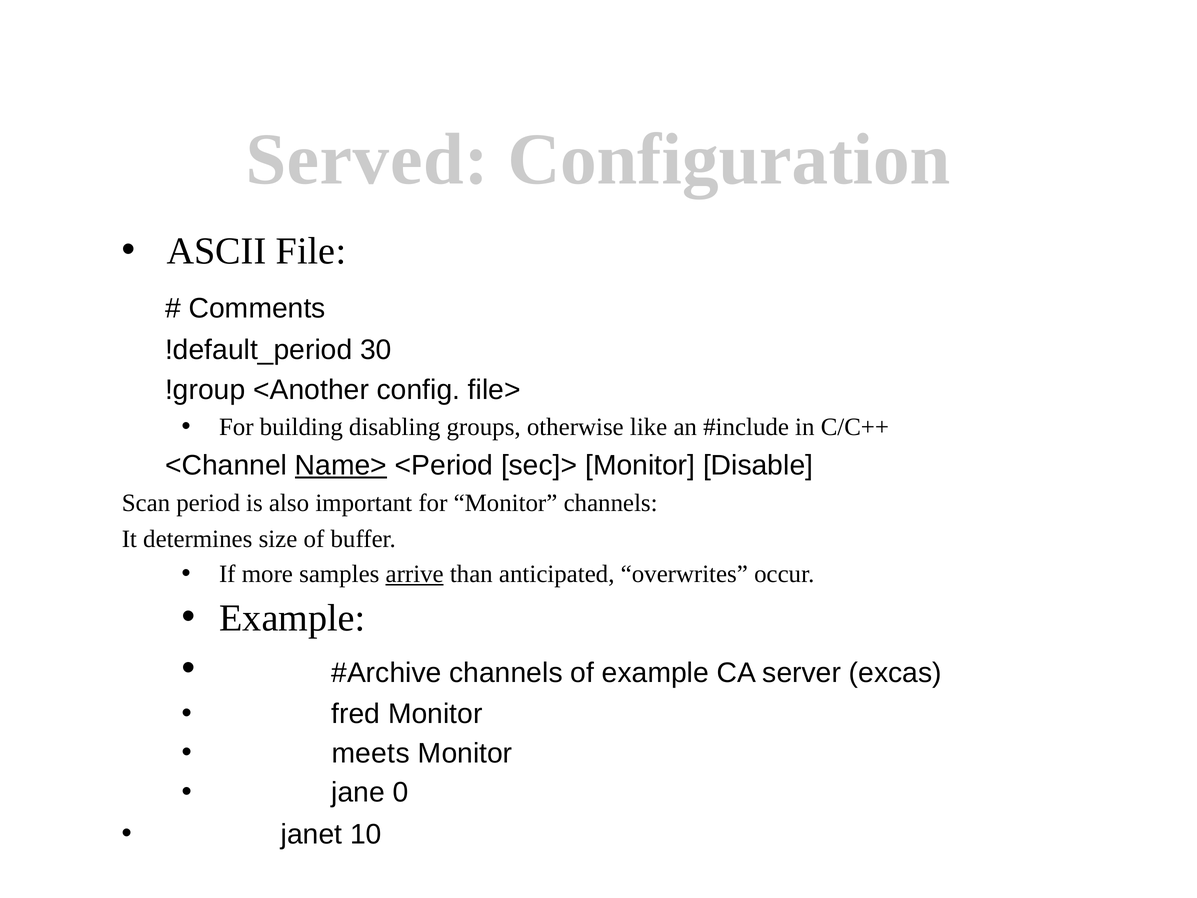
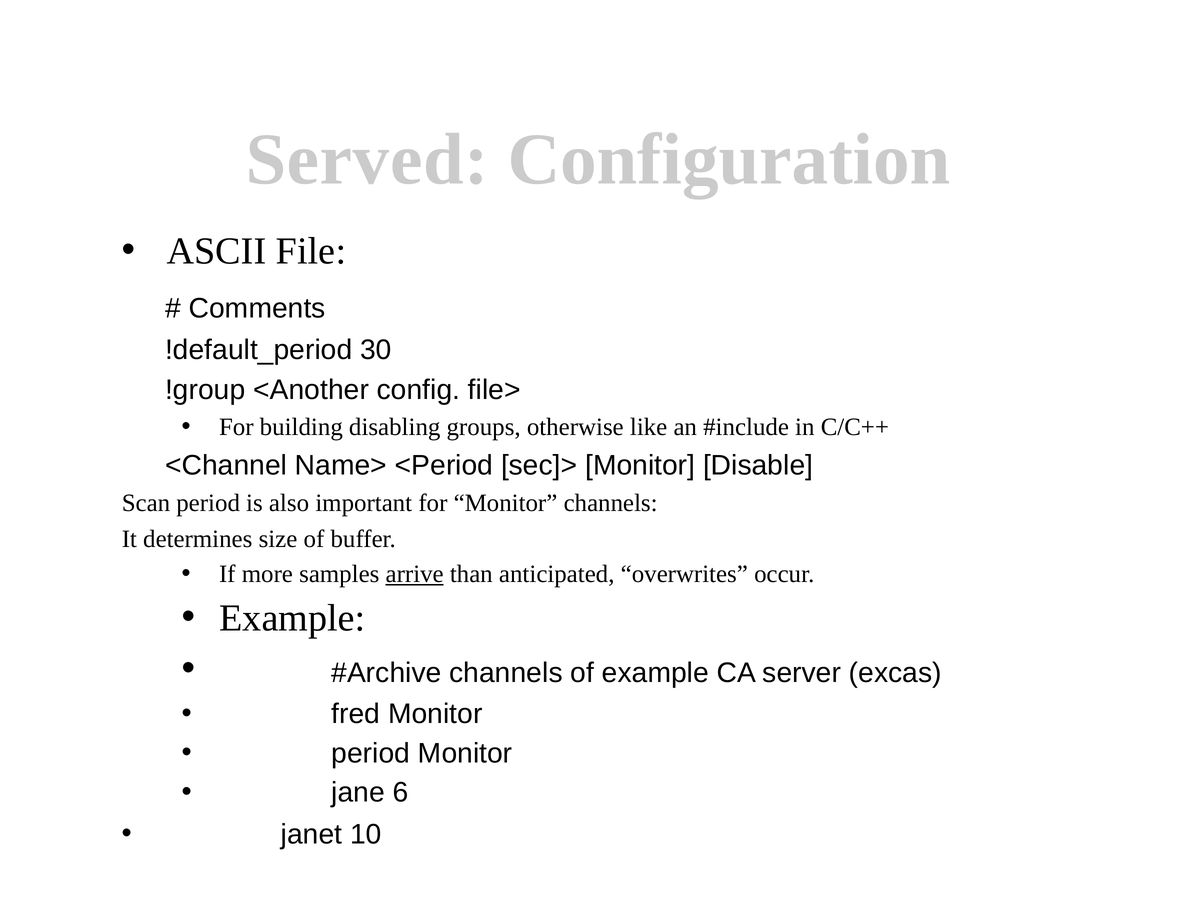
Name> underline: present -> none
meets at (371, 753): meets -> period
0: 0 -> 6
